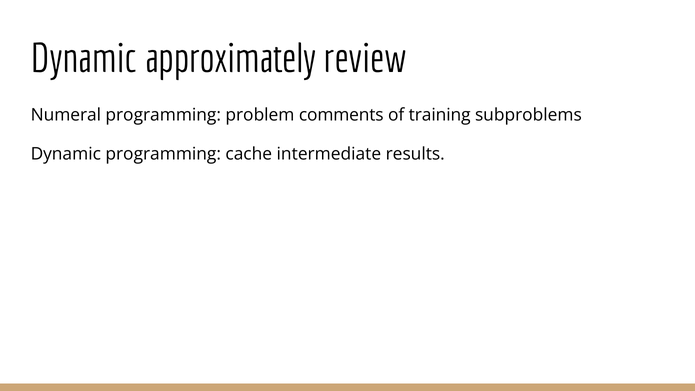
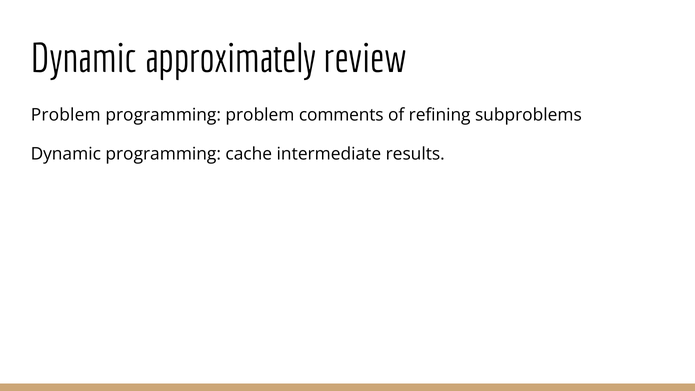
Numeral at (66, 115): Numeral -> Problem
training: training -> refining
